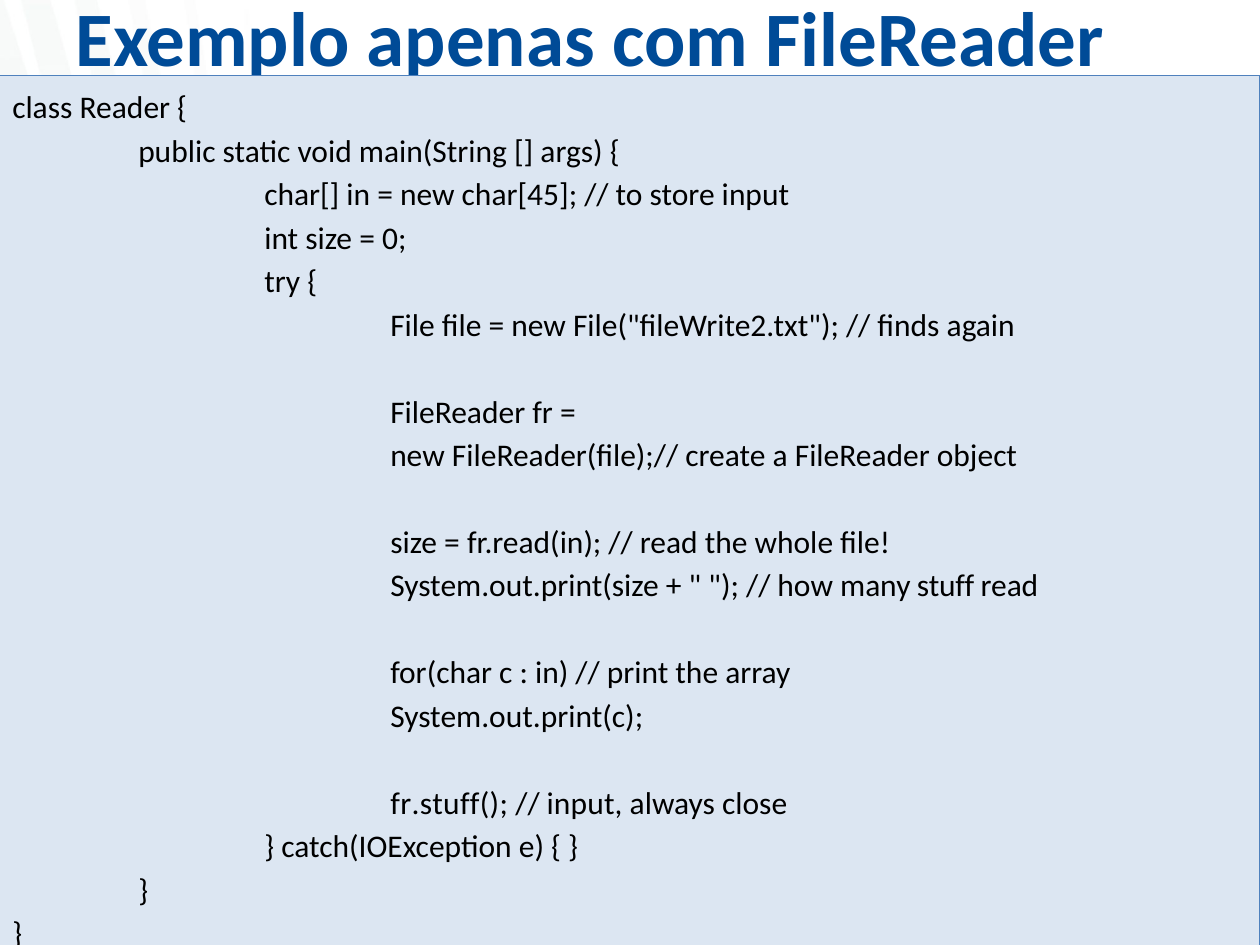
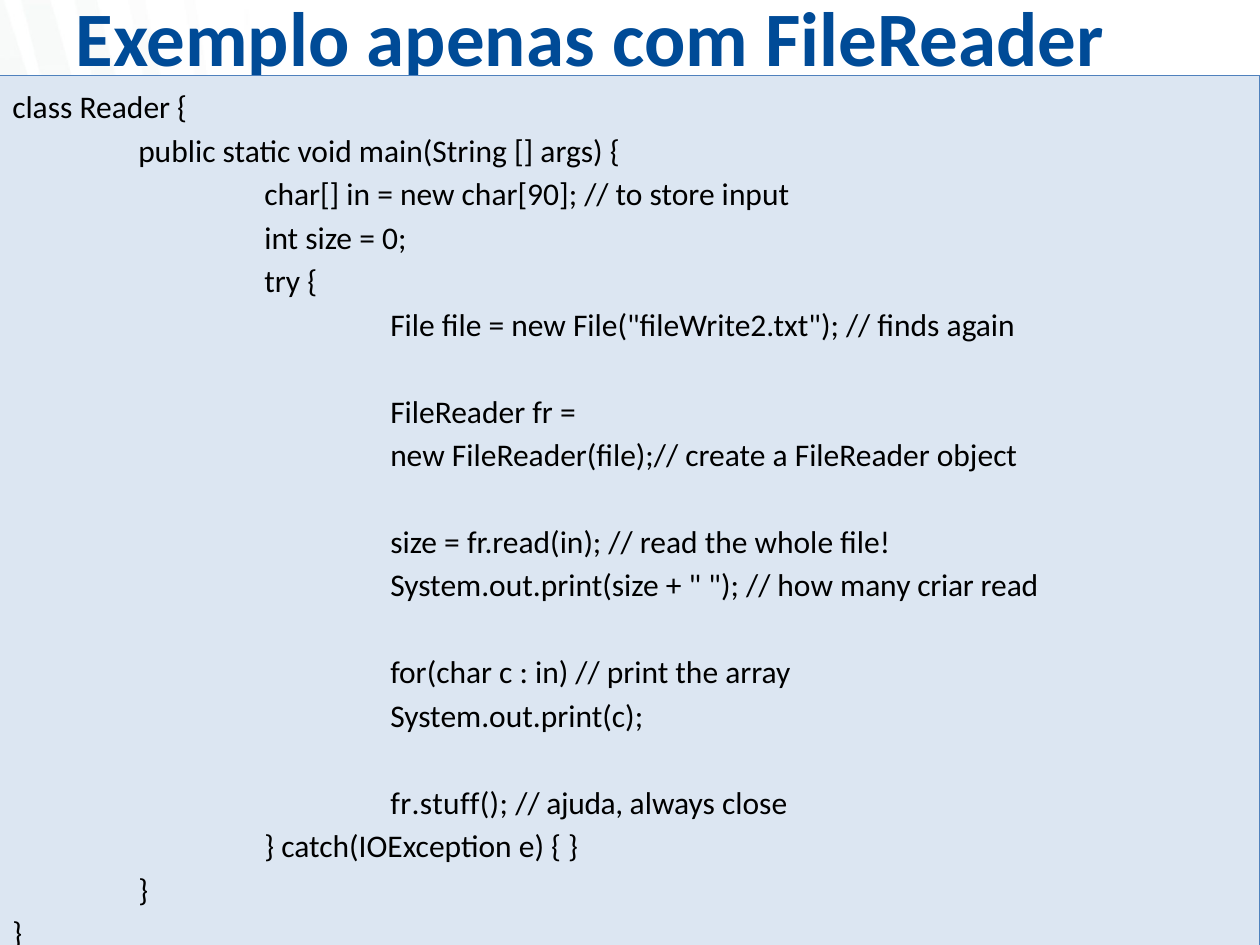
char[45: char[45 -> char[90
stuff: stuff -> criar
input at (585, 804): input -> ajuda
